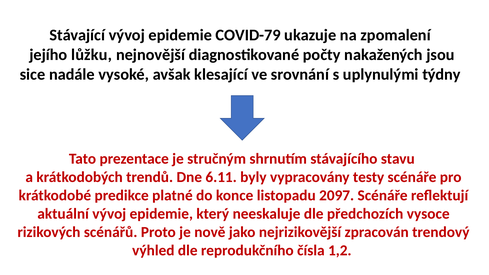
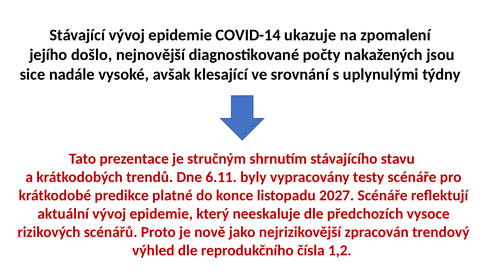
COVID-79: COVID-79 -> COVID-14
lůžku: lůžku -> došlo
2097: 2097 -> 2027
